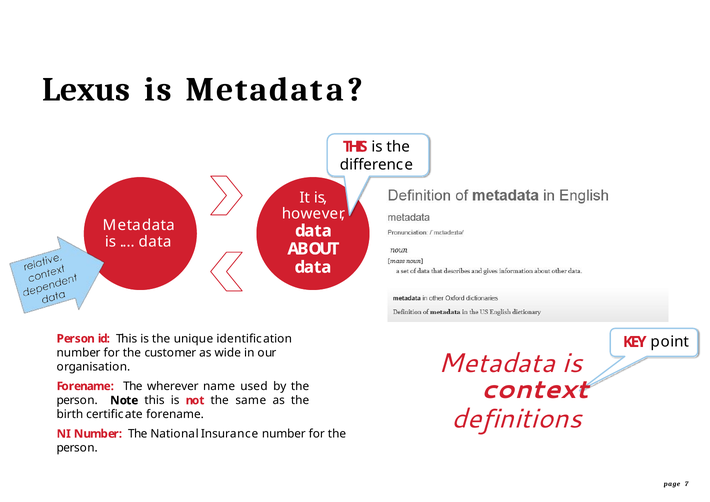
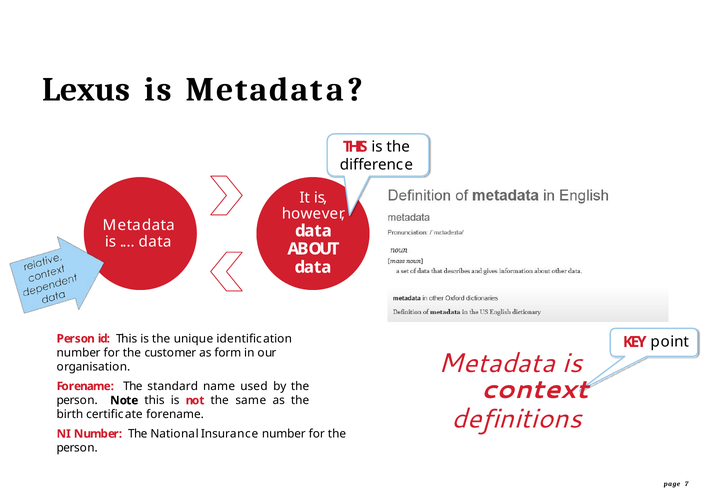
wide: wide -> form
wherever: wherever -> standard
